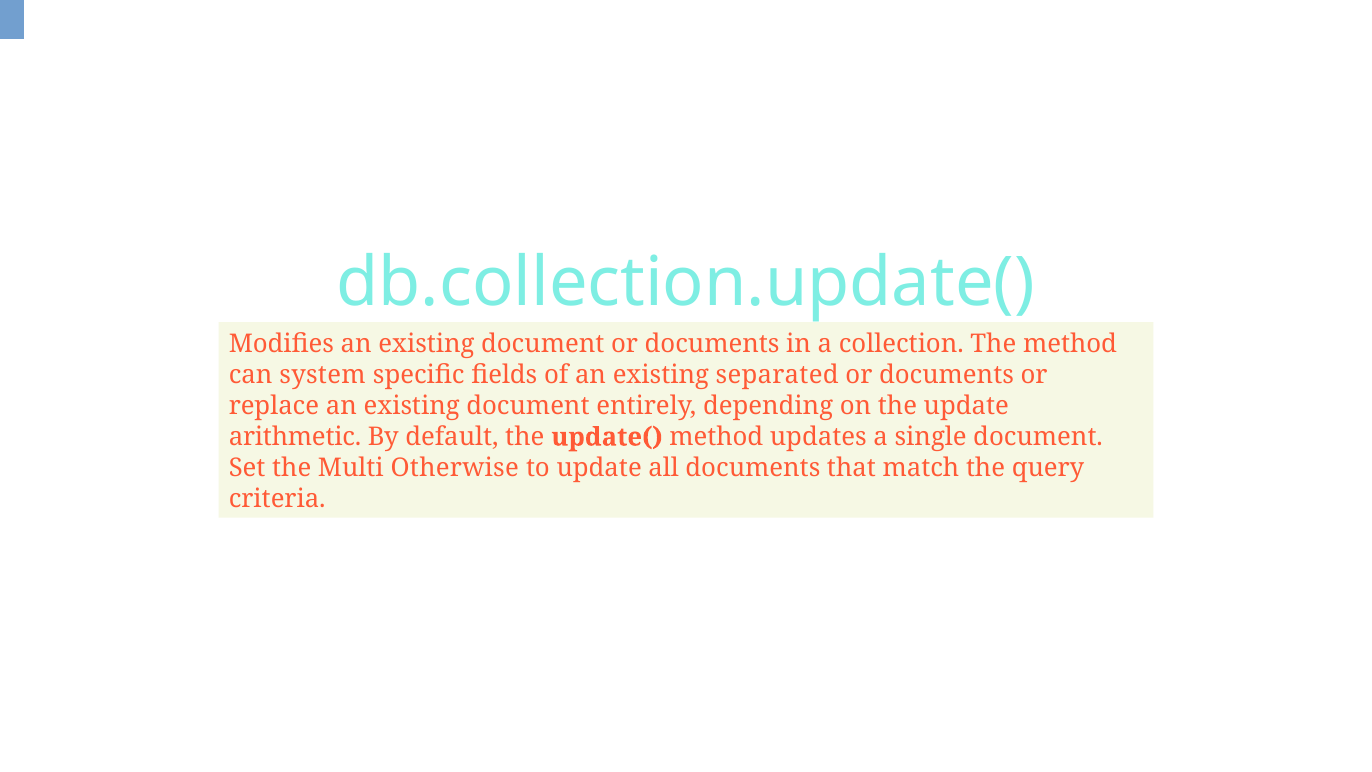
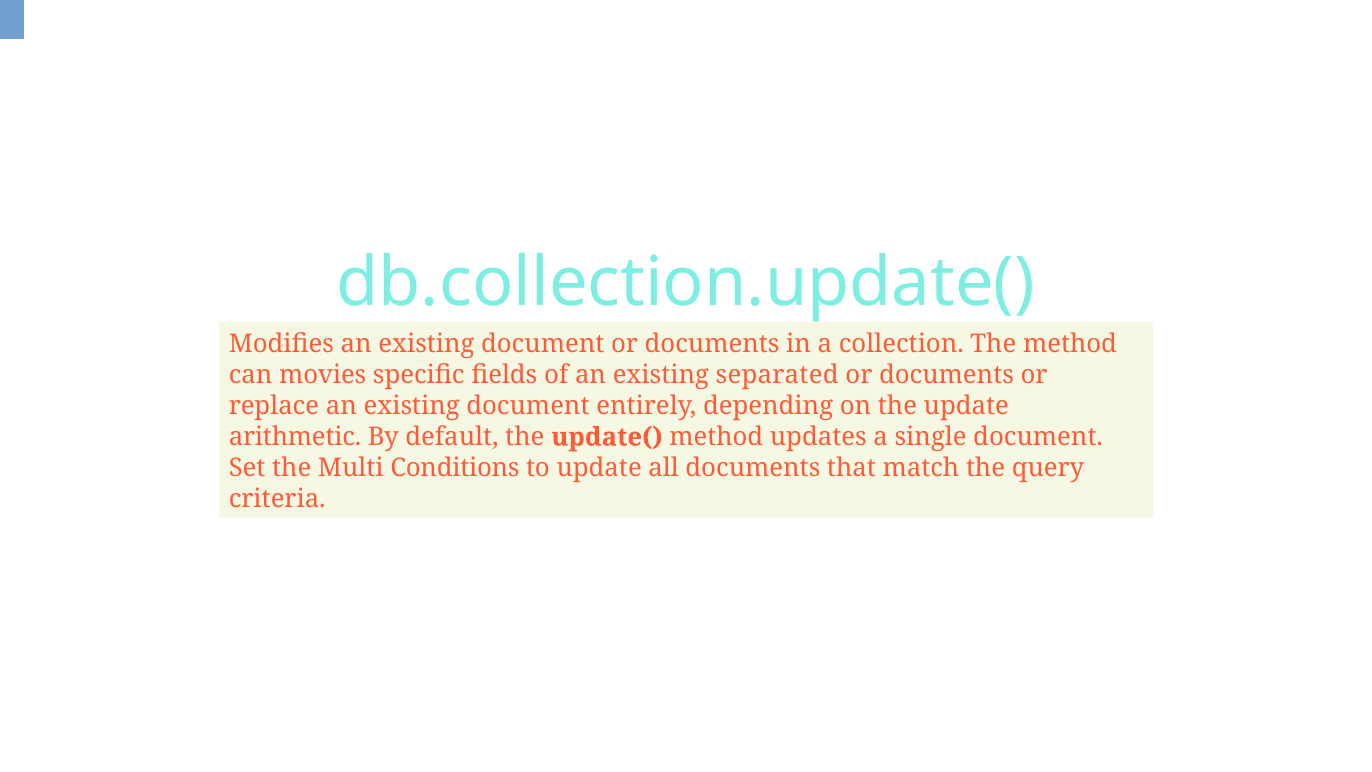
system: system -> movies
Otherwise: Otherwise -> Conditions
